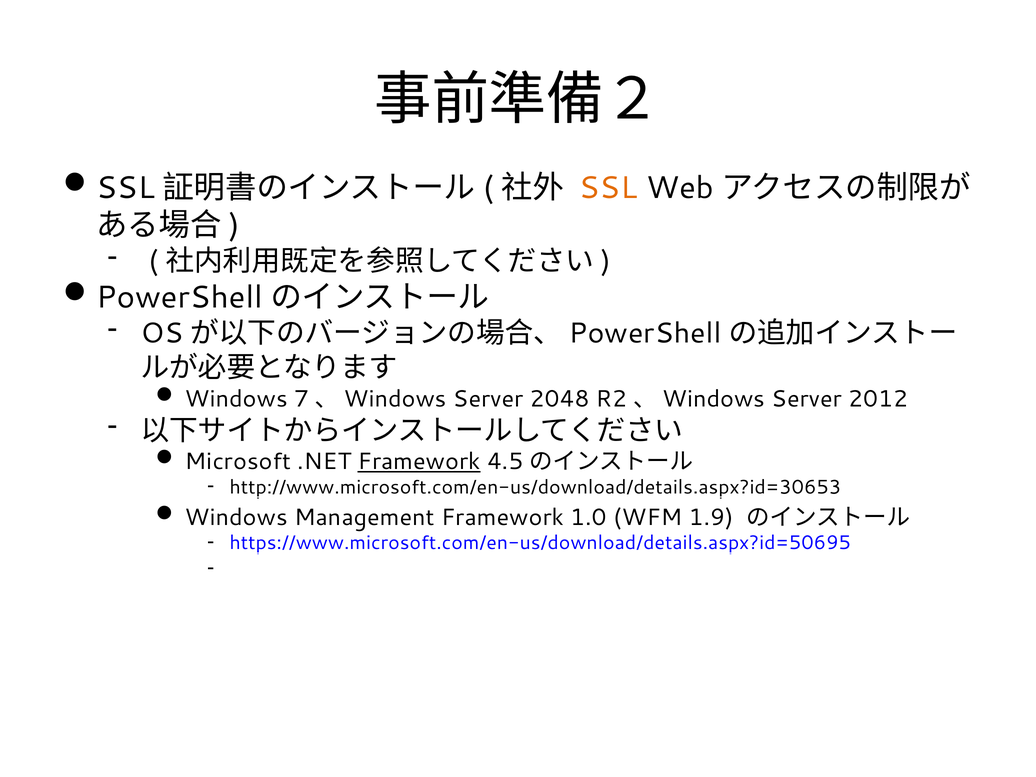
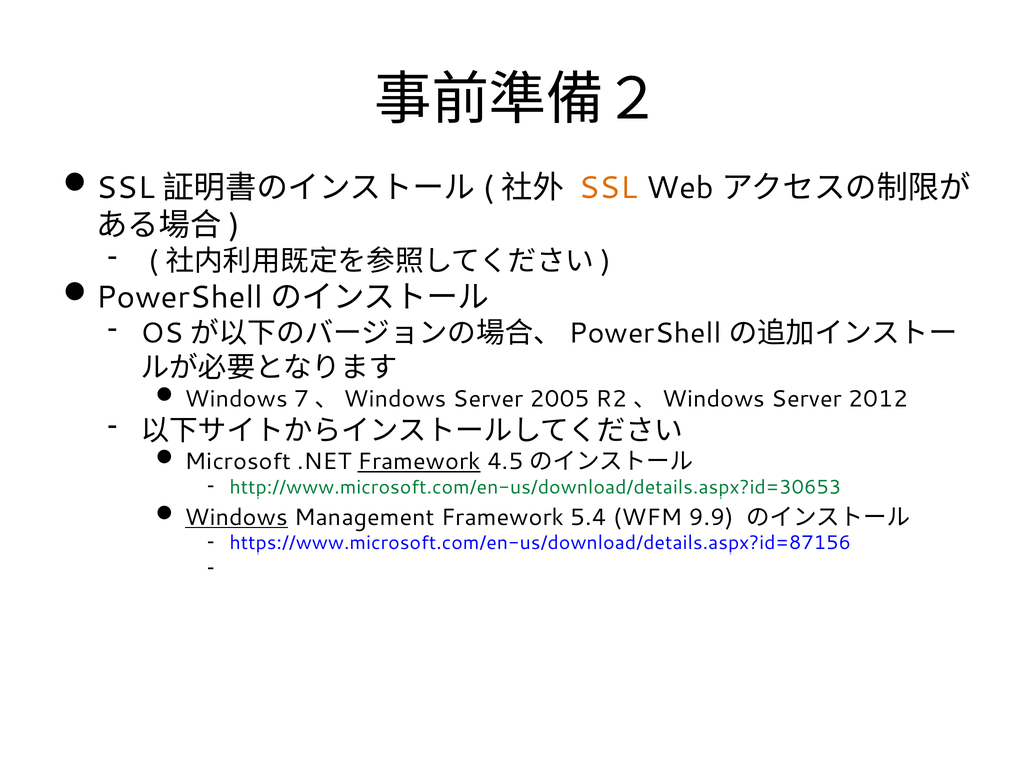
2048: 2048 -> 2005
http://www.microsoft.com/en-us/download/details.aspx?id=30653 colour: black -> green
Windows at (236, 517) underline: none -> present
1.0: 1.0 -> 5.4
1.9: 1.9 -> 9.9
https://www.microsoft.com/en-us/download/details.aspx?id=50695: https://www.microsoft.com/en-us/download/details.aspx?id=50695 -> https://www.microsoft.com/en-us/download/details.aspx?id=87156
